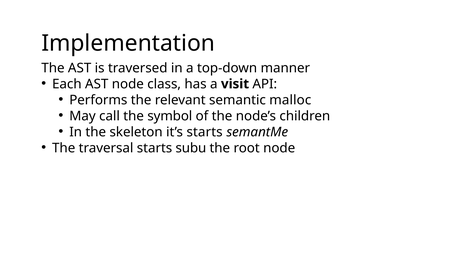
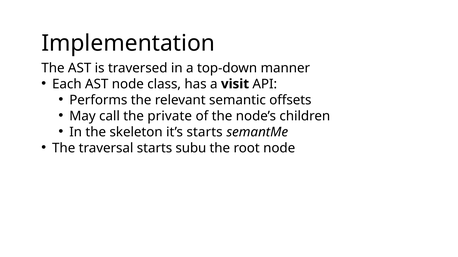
malloc: malloc -> offsets
symbol: symbol -> private
